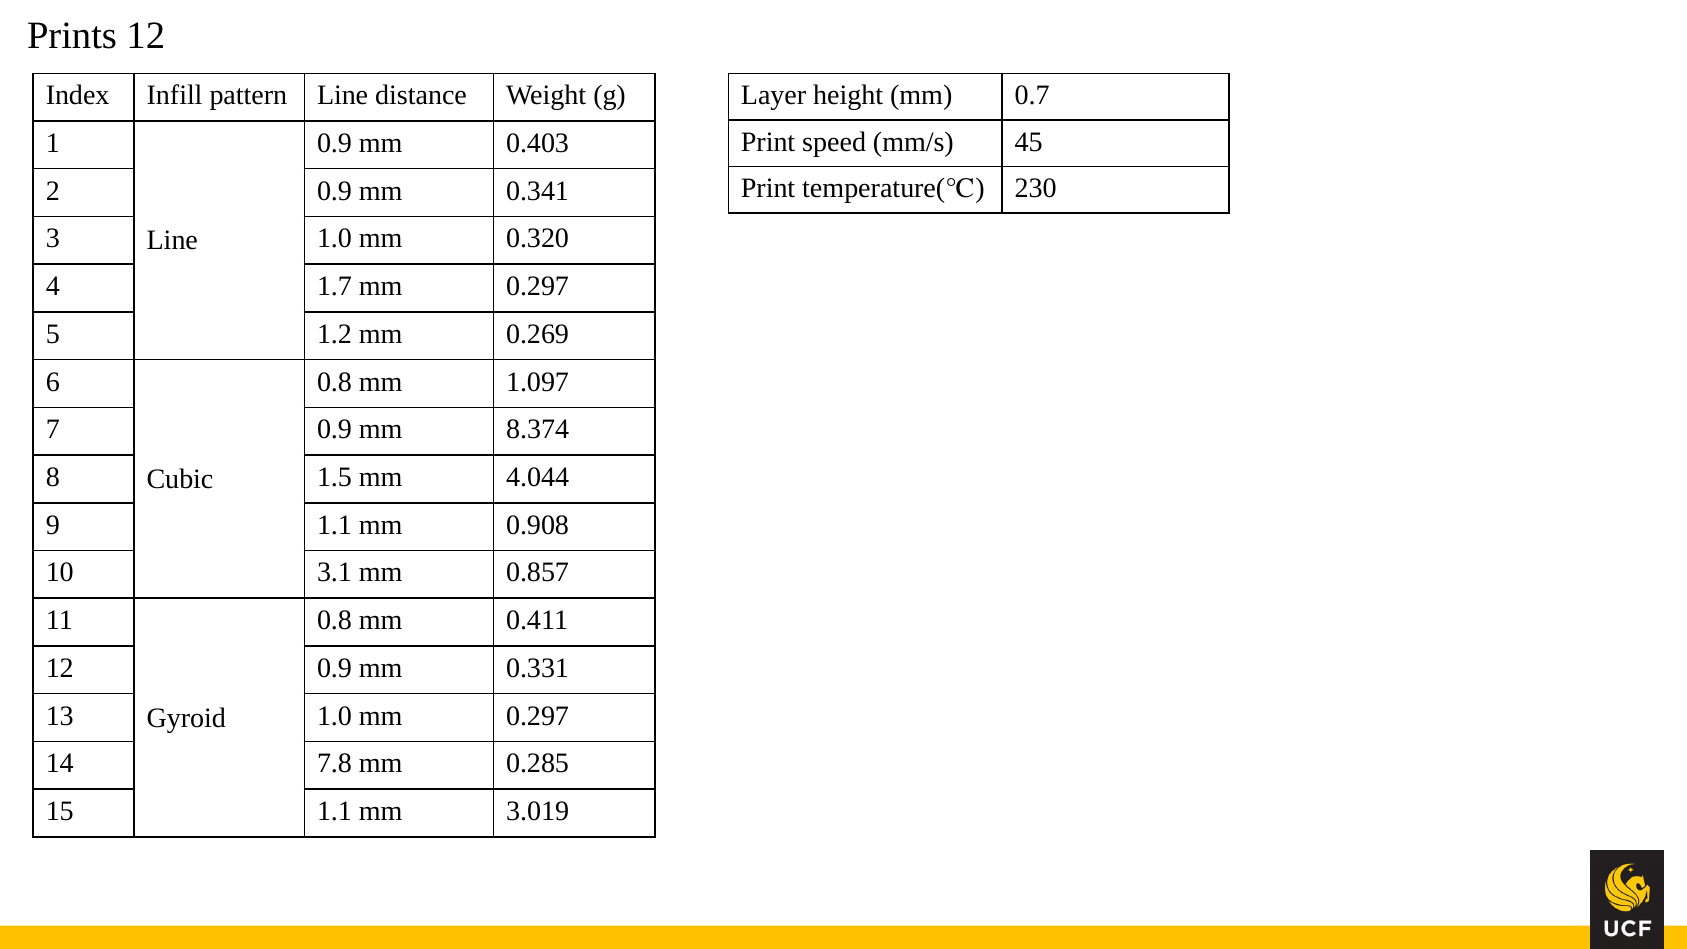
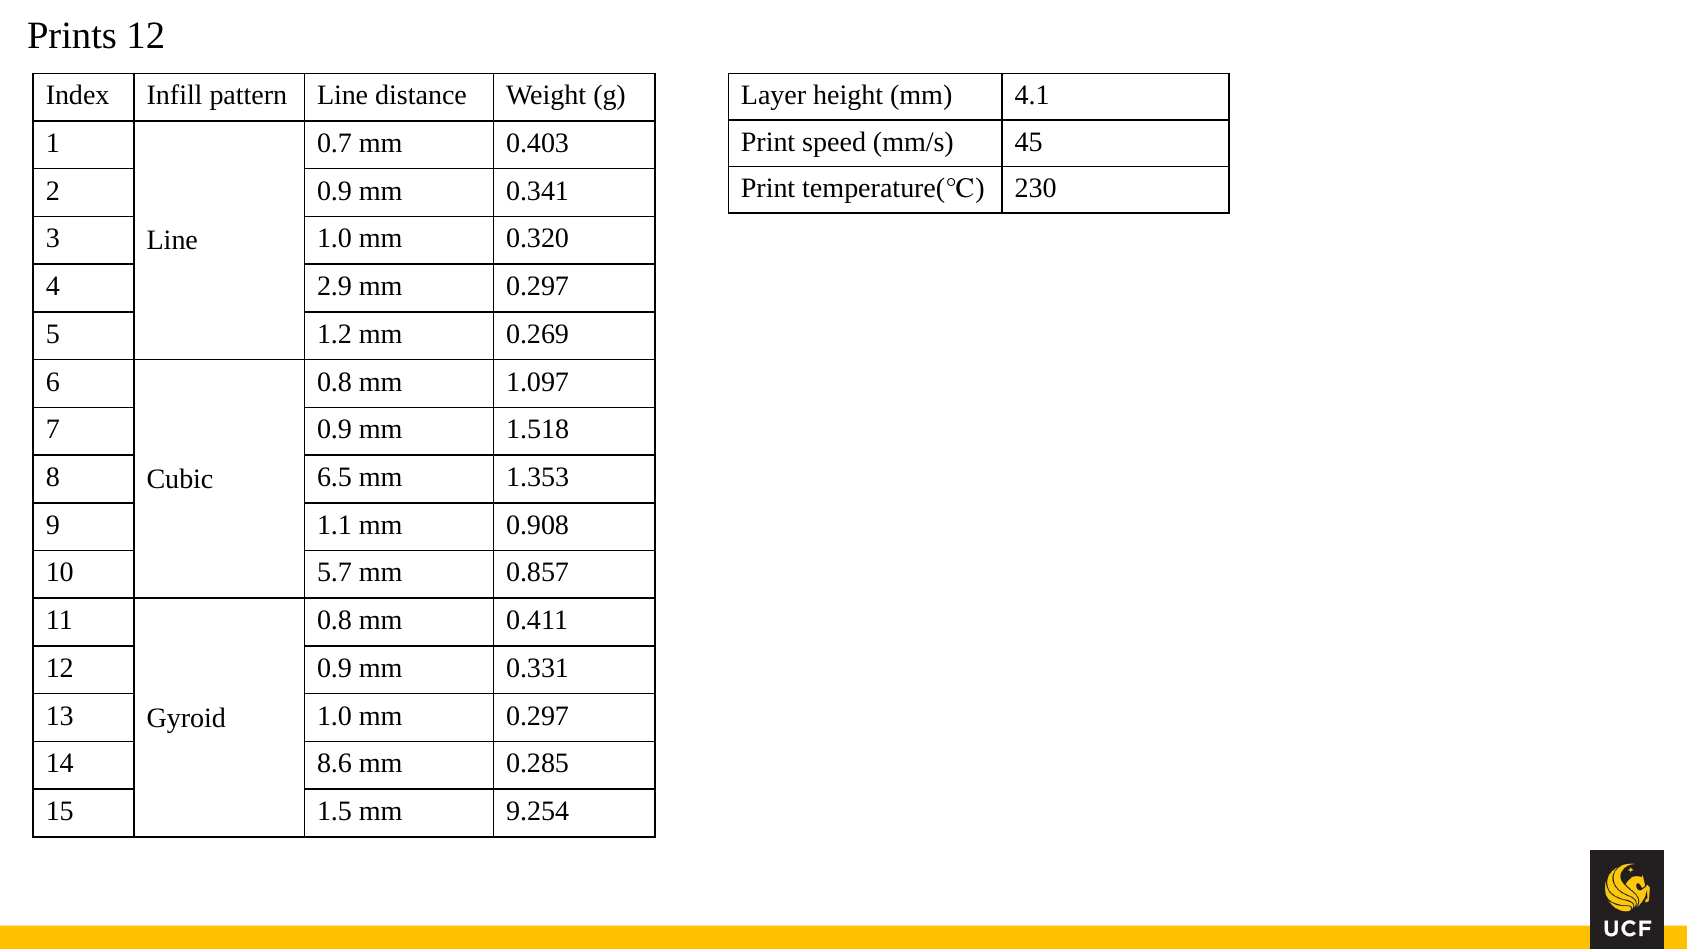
0.7: 0.7 -> 4.1
0.9 at (334, 143): 0.9 -> 0.7
1.7: 1.7 -> 2.9
8.374: 8.374 -> 1.518
1.5: 1.5 -> 6.5
4.044: 4.044 -> 1.353
3.1: 3.1 -> 5.7
7.8: 7.8 -> 8.6
15 1.1: 1.1 -> 1.5
3.019: 3.019 -> 9.254
